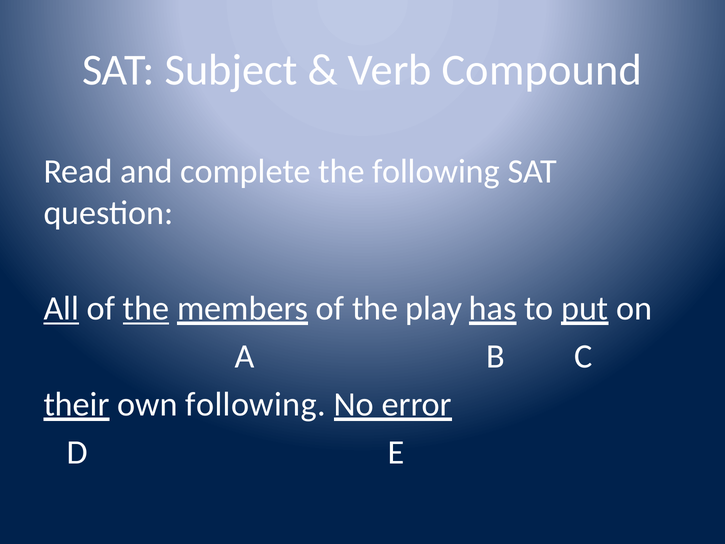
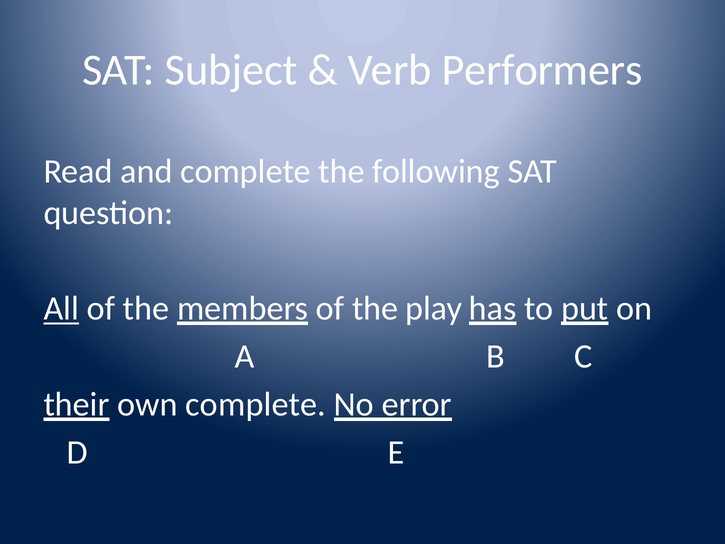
Compound: Compound -> Performers
the at (146, 308) underline: present -> none
own following: following -> complete
